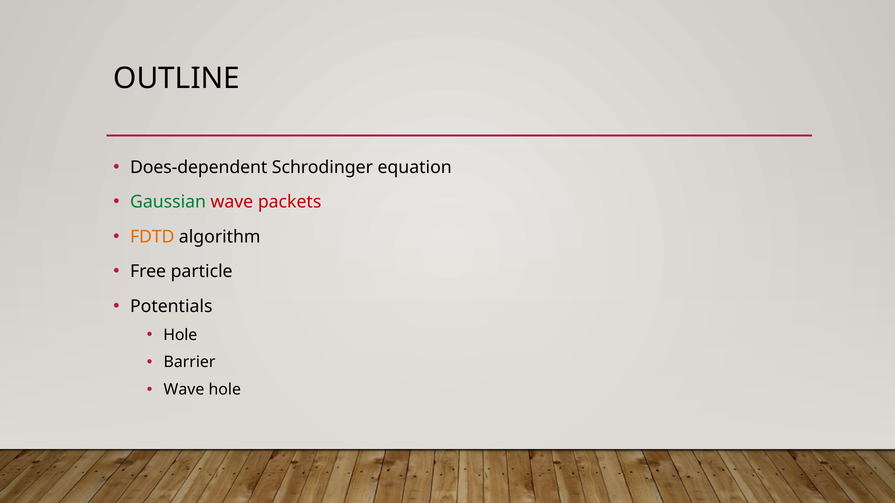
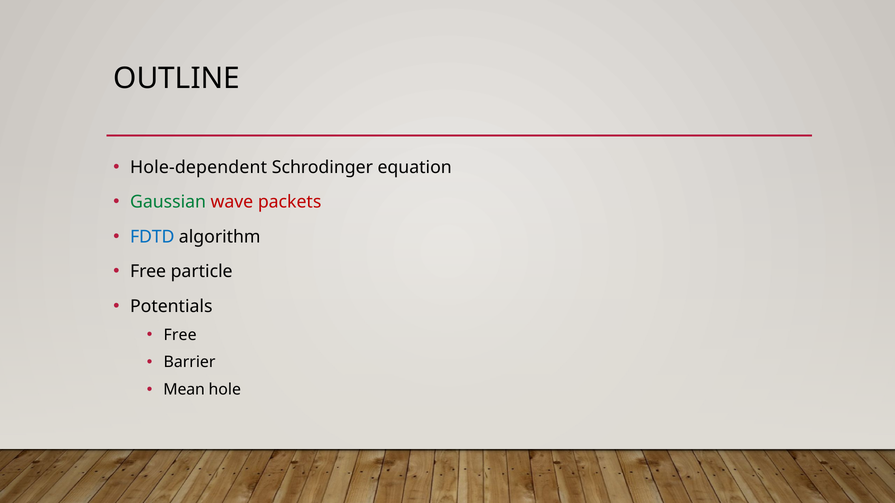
Does-dependent: Does-dependent -> Hole-dependent
FDTD colour: orange -> blue
Hole at (180, 335): Hole -> Free
Wave at (184, 390): Wave -> Mean
